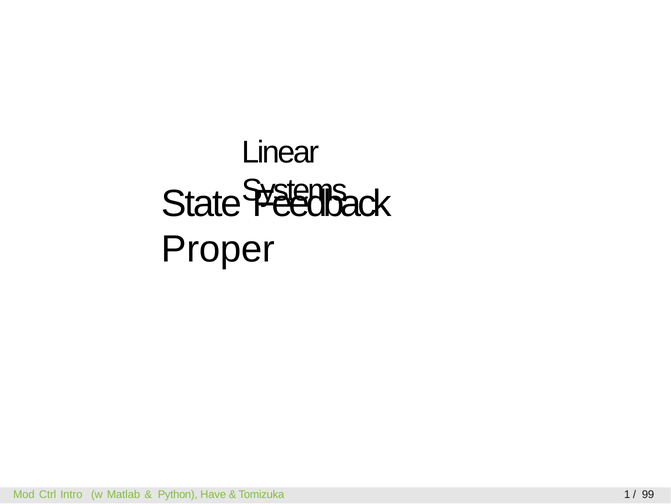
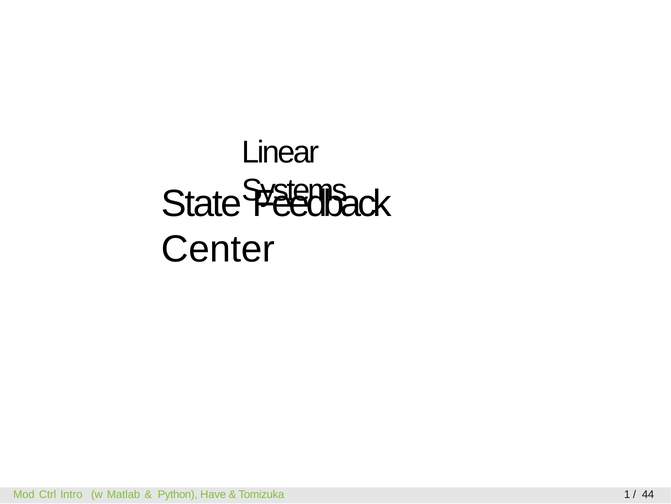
Proper: Proper -> Center
99: 99 -> 44
